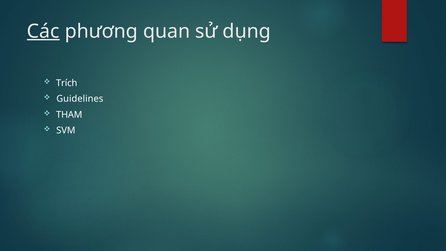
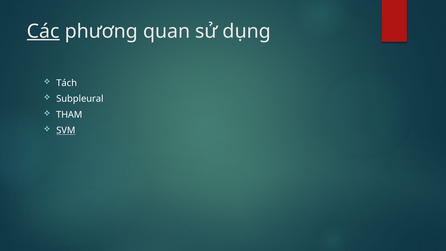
Trích: Trích -> Tách
Guidelines: Guidelines -> Subpleural
SVM underline: none -> present
